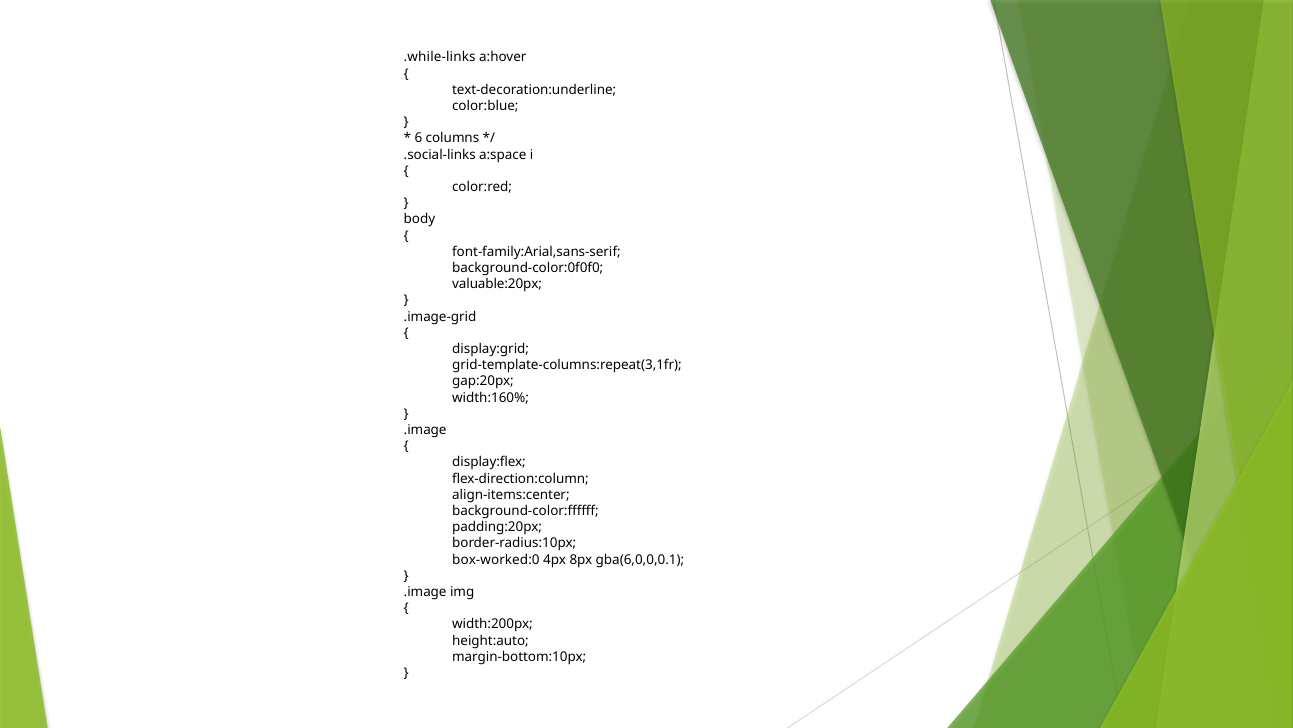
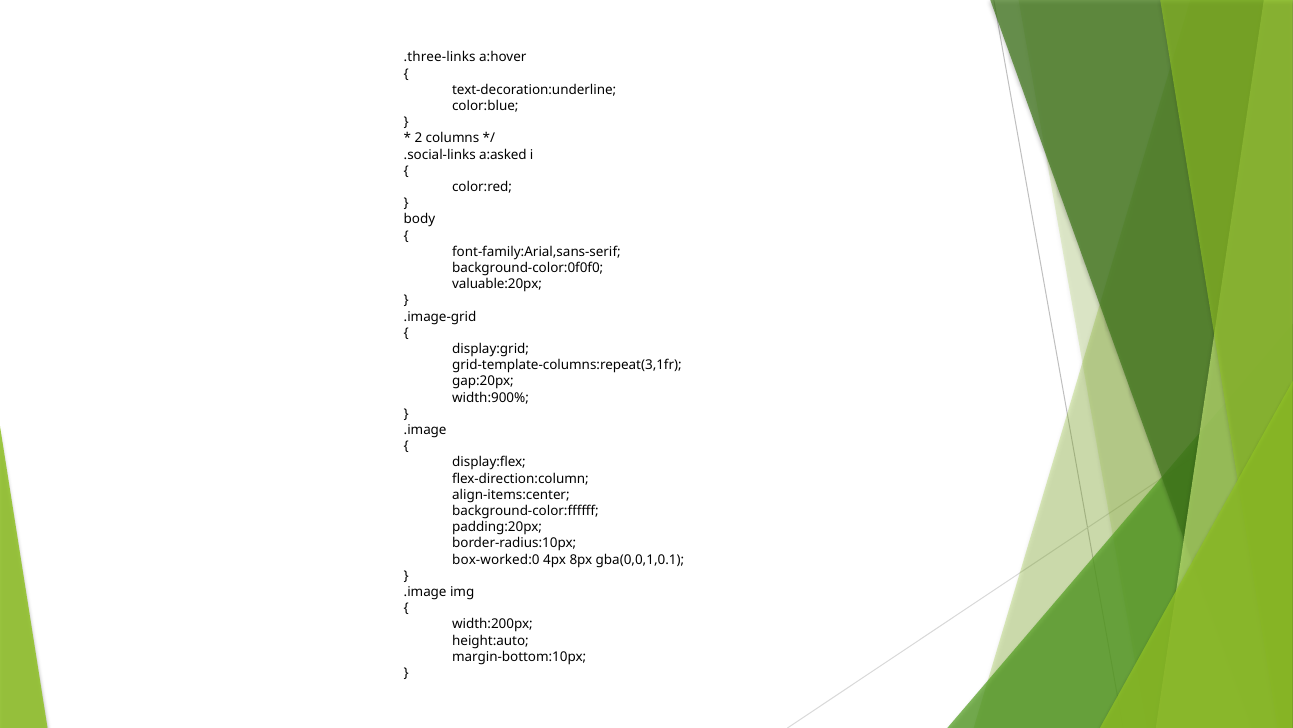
.while-links: .while-links -> .three-links
6: 6 -> 2
a:space: a:space -> a:asked
width:160%: width:160% -> width:900%
gba(6,0,0,0.1: gba(6,0,0,0.1 -> gba(0,0,1,0.1
